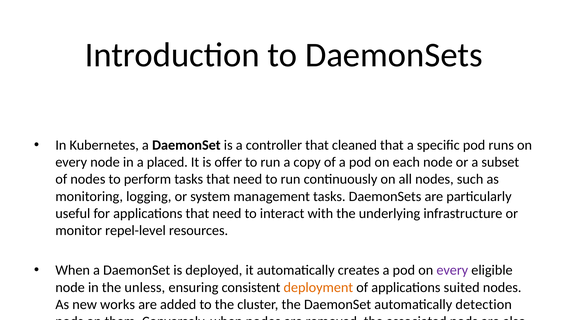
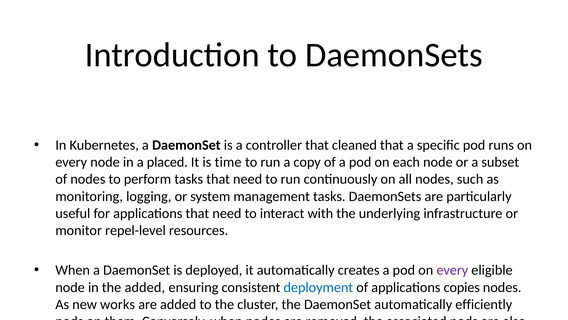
offer: offer -> time
the unless: unless -> added
deployment colour: orange -> blue
suited: suited -> copies
detection: detection -> efficiently
